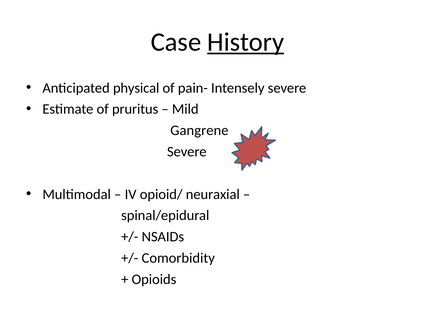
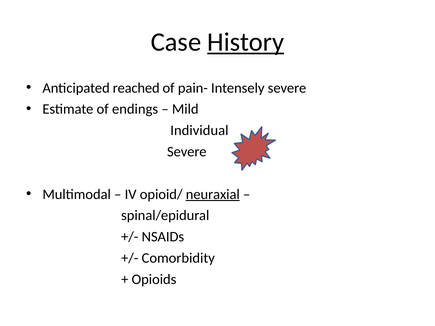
physical: physical -> reached
pruritus: pruritus -> endings
Gangrene: Gangrene -> Individual
neuraxial underline: none -> present
